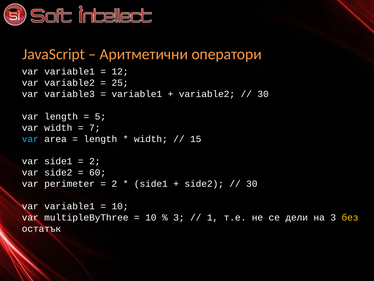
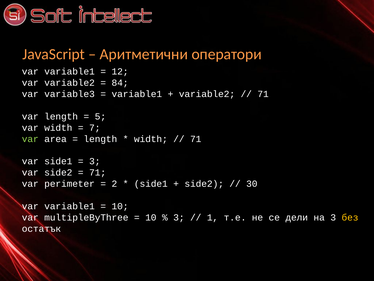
25: 25 -> 84
30 at (263, 94): 30 -> 71
var at (30, 139) colour: light blue -> light green
15 at (196, 139): 15 -> 71
2 at (95, 161): 2 -> 3
60 at (98, 172): 60 -> 71
